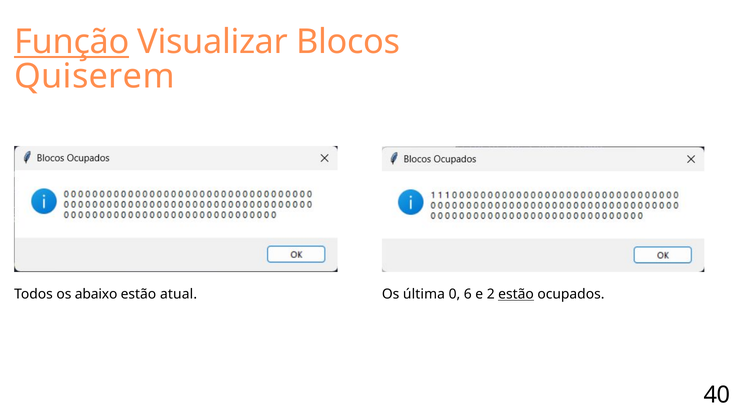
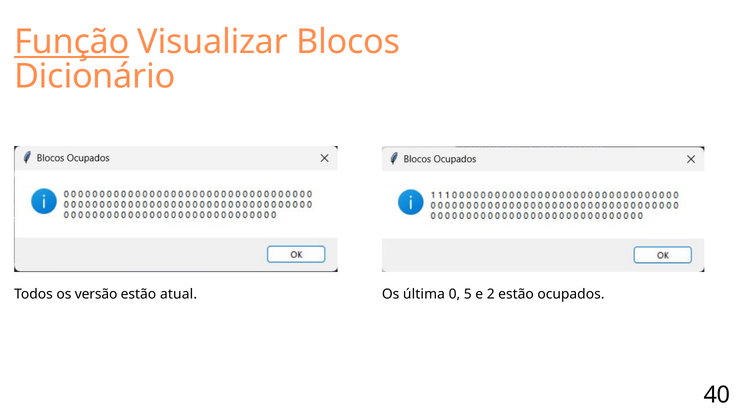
Quiserem: Quiserem -> Dicionário
abaixo: abaixo -> versão
6: 6 -> 5
estão at (516, 294) underline: present -> none
